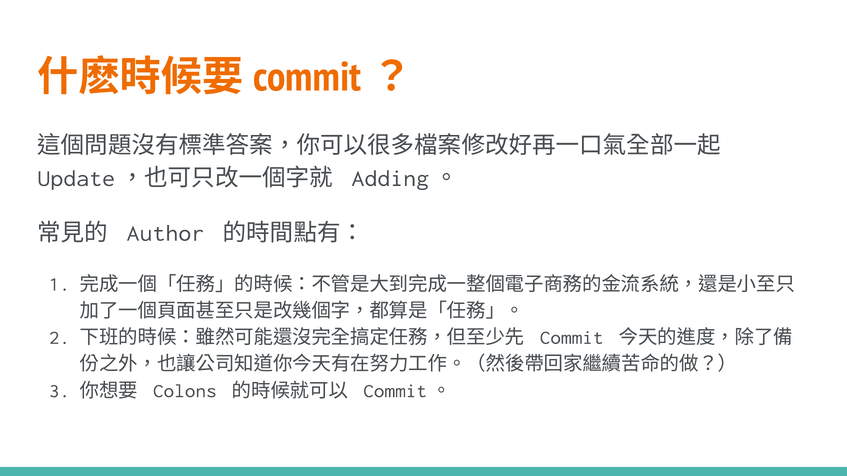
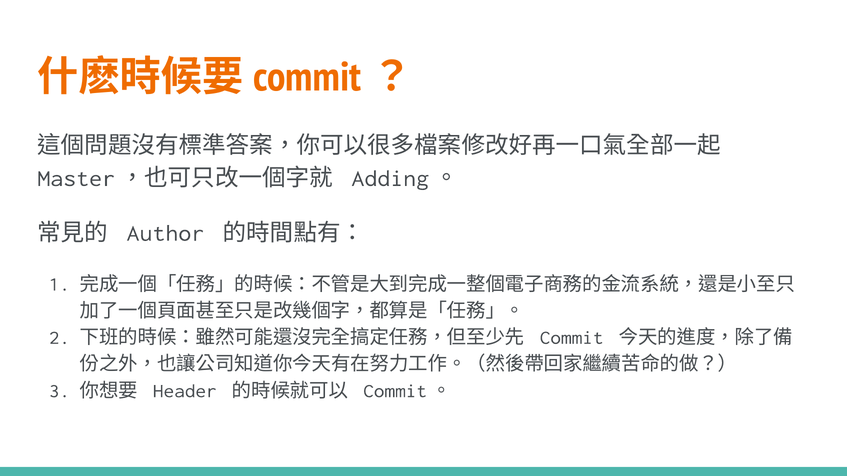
Update: Update -> Master
Colons: Colons -> Header
